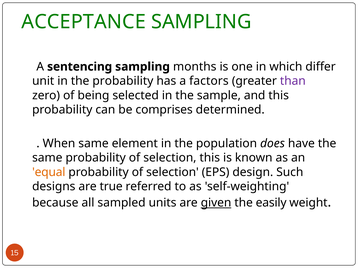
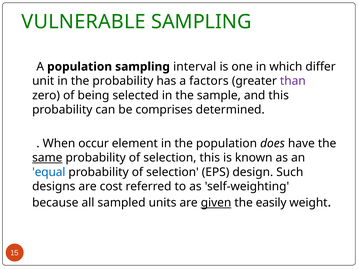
ACCEPTANCE: ACCEPTANCE -> VULNERABLE
A sentencing: sentencing -> population
months: months -> interval
When same: same -> occur
same at (47, 157) underline: none -> present
equal colour: orange -> blue
true: true -> cost
